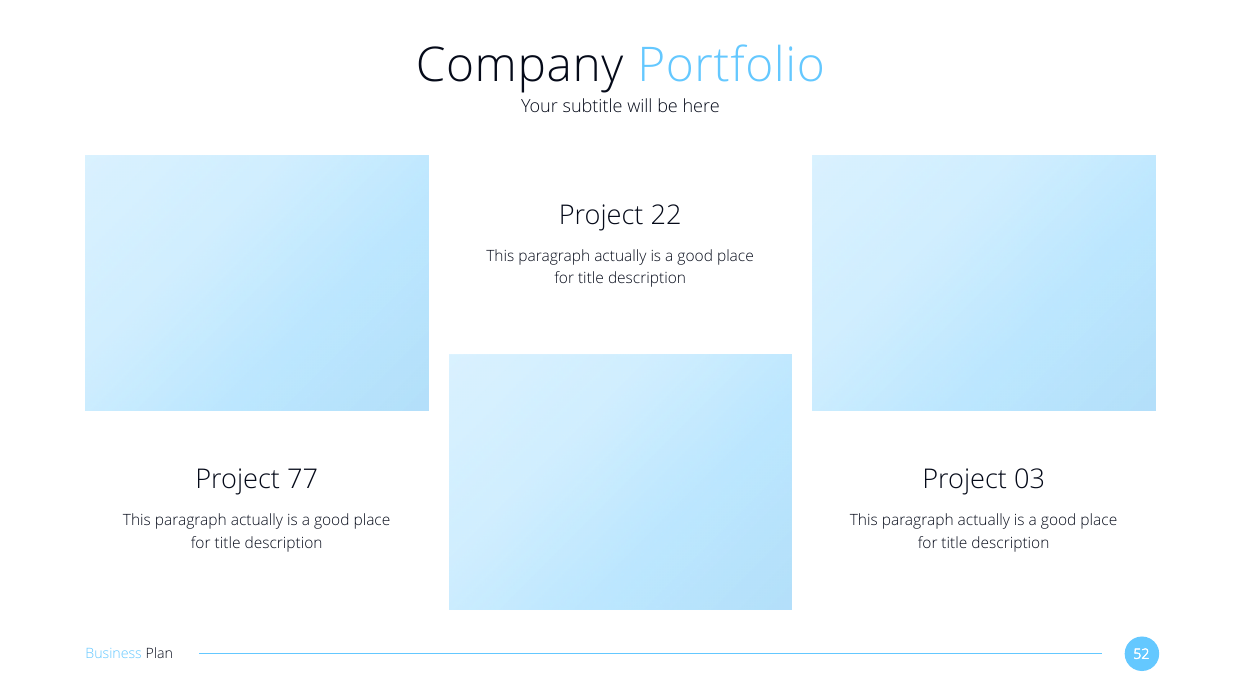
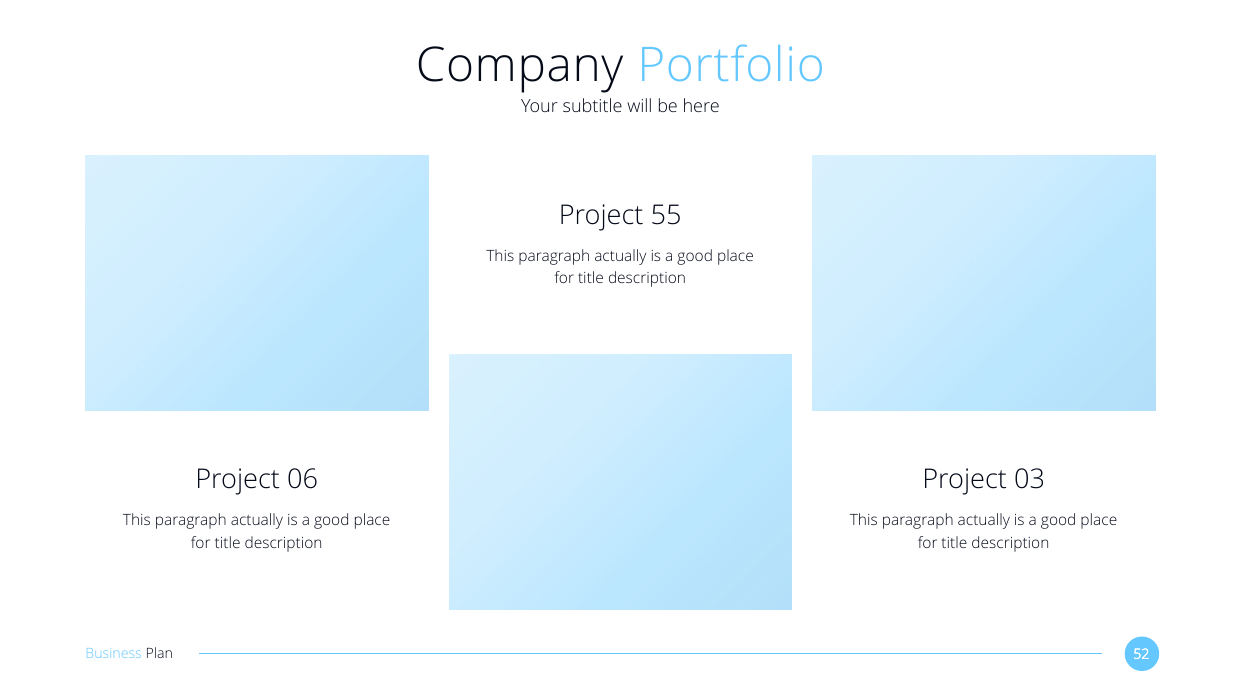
22: 22 -> 55
77: 77 -> 06
